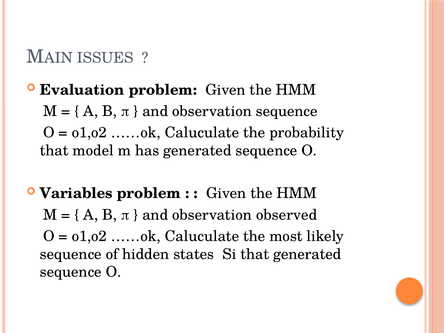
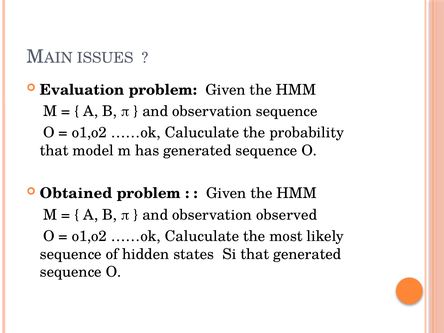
Variables: Variables -> Obtained
